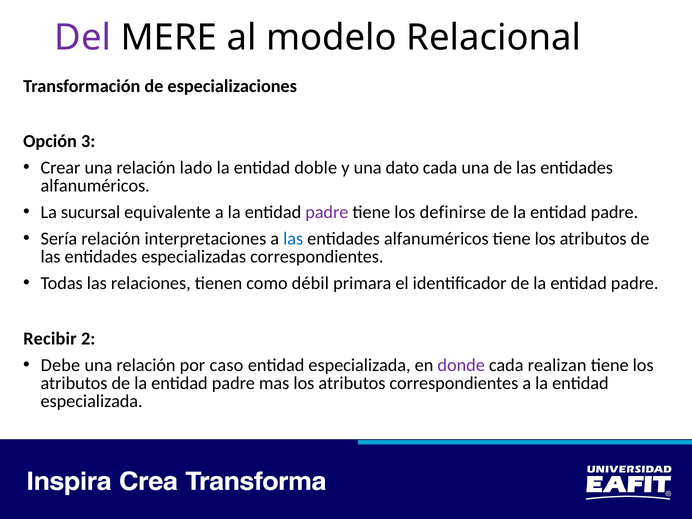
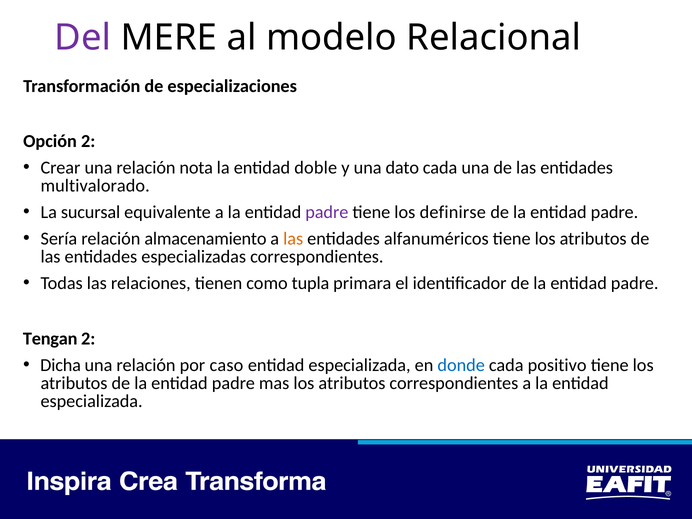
Opción 3: 3 -> 2
lado: lado -> nota
alfanuméricos at (95, 186): alfanuméricos -> multivalorado
interpretaciones: interpretaciones -> almacenamiento
las at (293, 239) colour: blue -> orange
débil: débil -> tupla
Recibir: Recibir -> Tengan
Debe: Debe -> Dicha
donde colour: purple -> blue
realizan: realizan -> positivo
